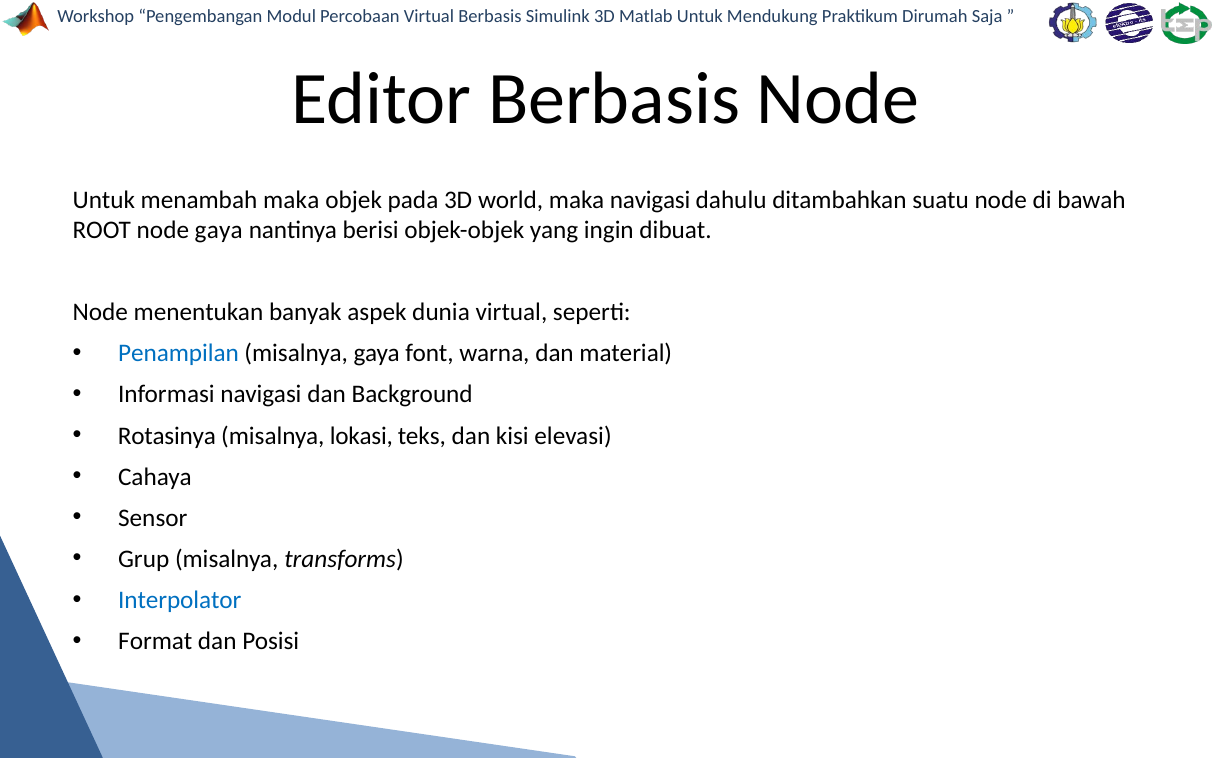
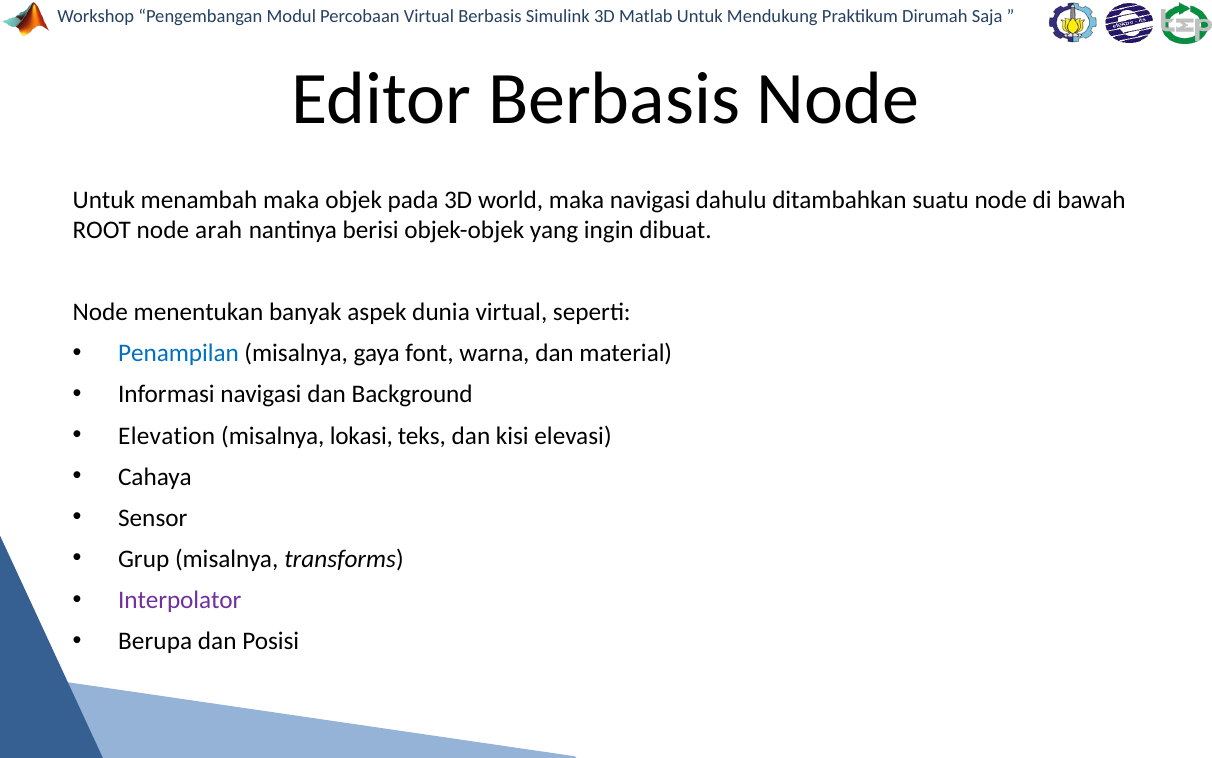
node gaya: gaya -> arah
Rotasinya: Rotasinya -> Elevation
Interpolator colour: blue -> purple
Format: Format -> Berupa
